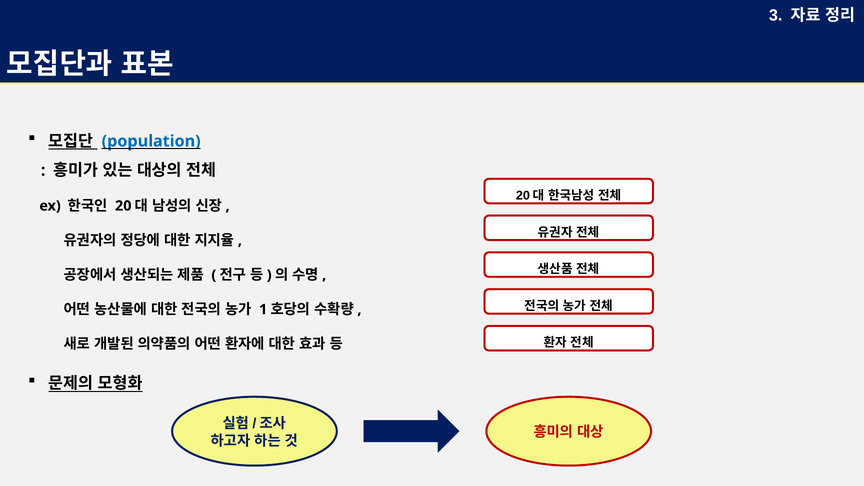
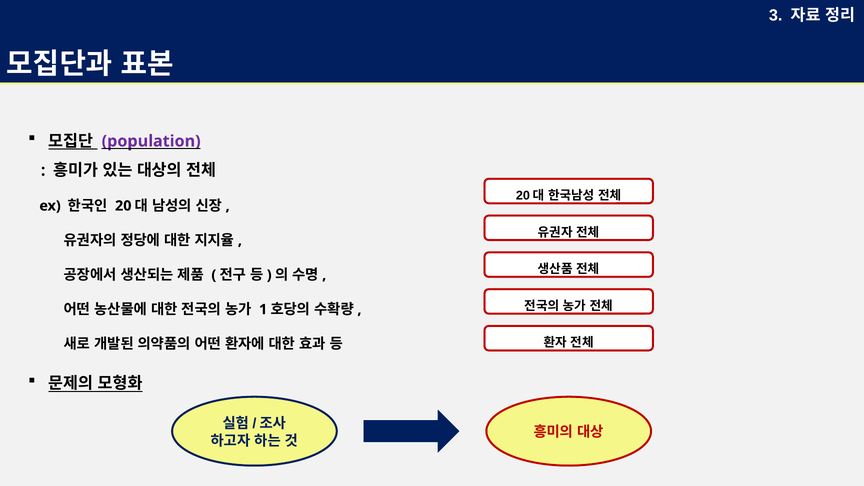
population colour: blue -> purple
